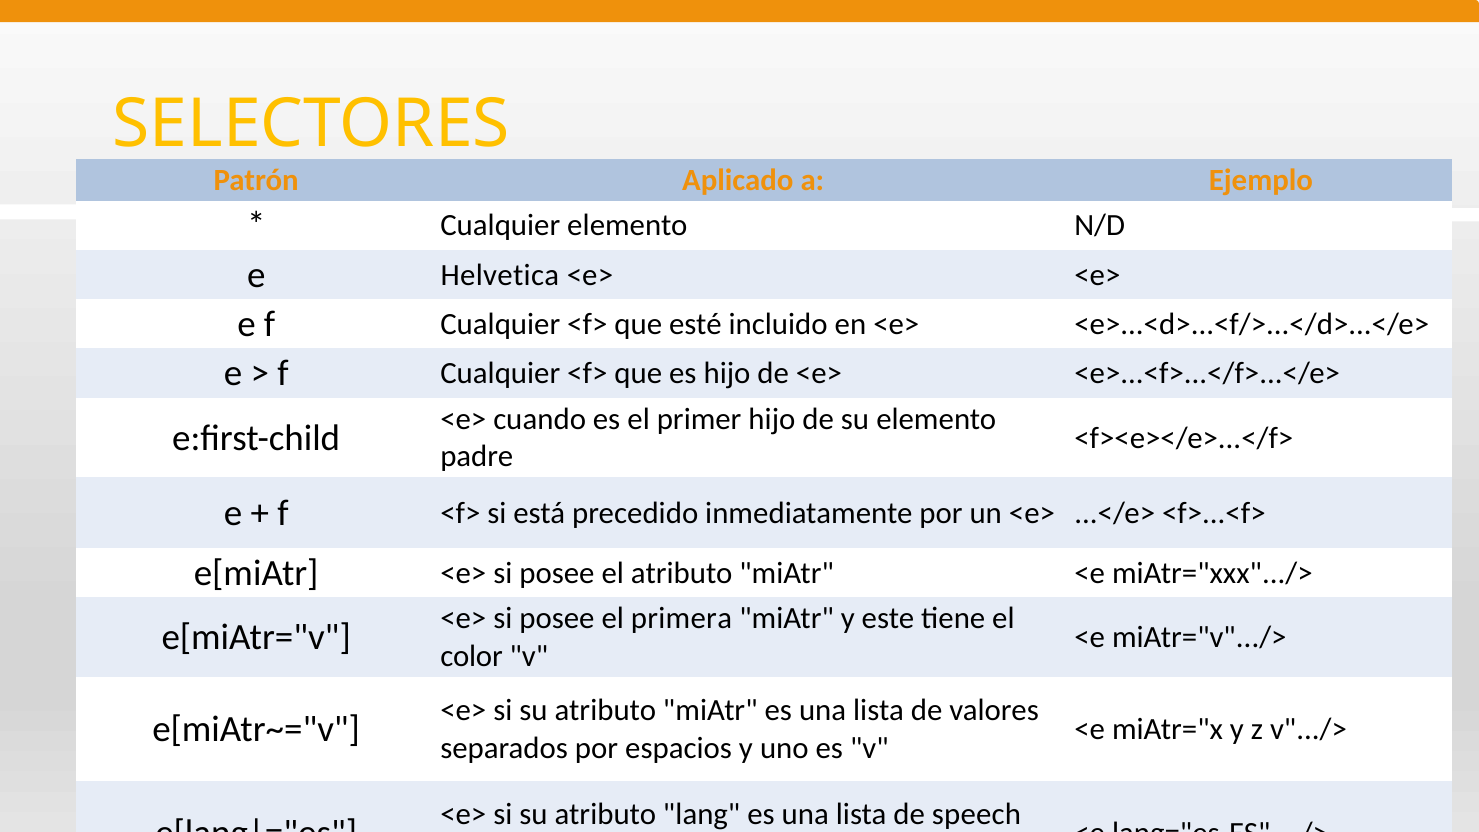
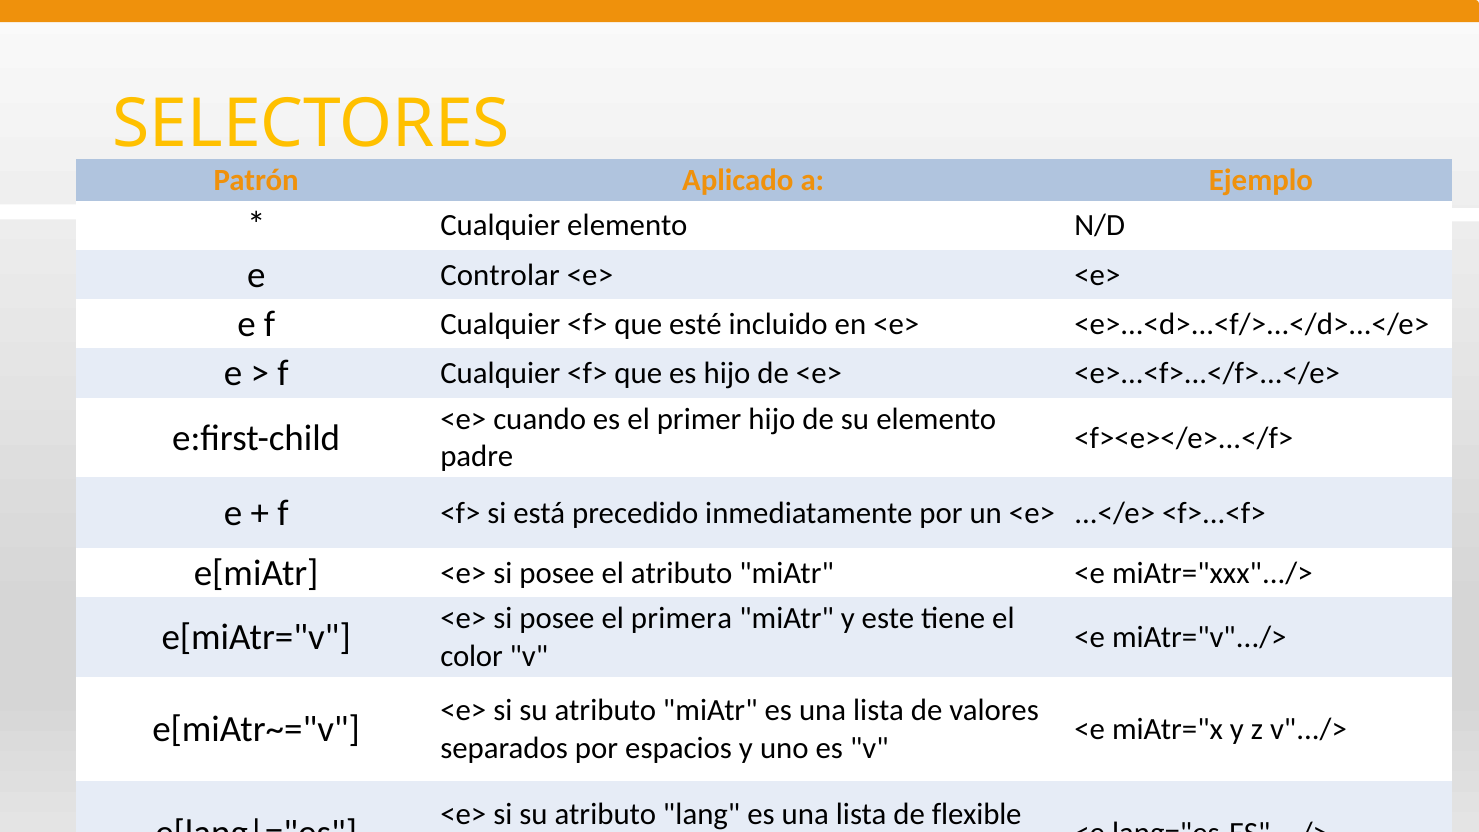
Helvetica: Helvetica -> Controlar
speech: speech -> flexible
